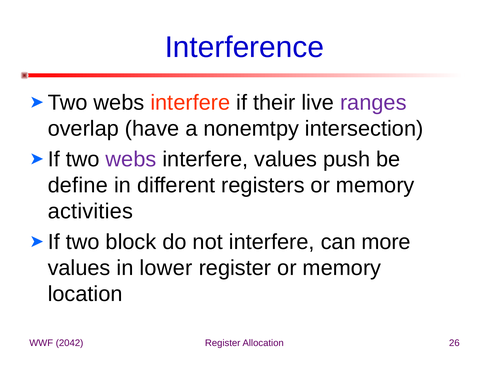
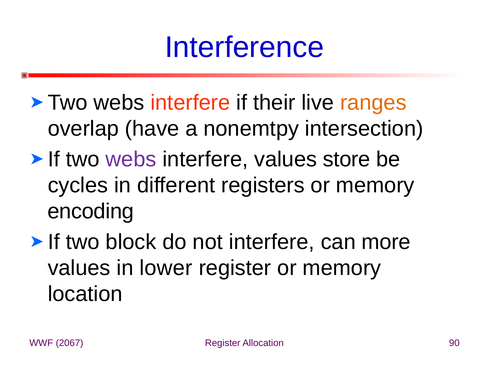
ranges colour: purple -> orange
push: push -> store
define: define -> cycles
activities: activities -> encoding
2042: 2042 -> 2067
26: 26 -> 90
